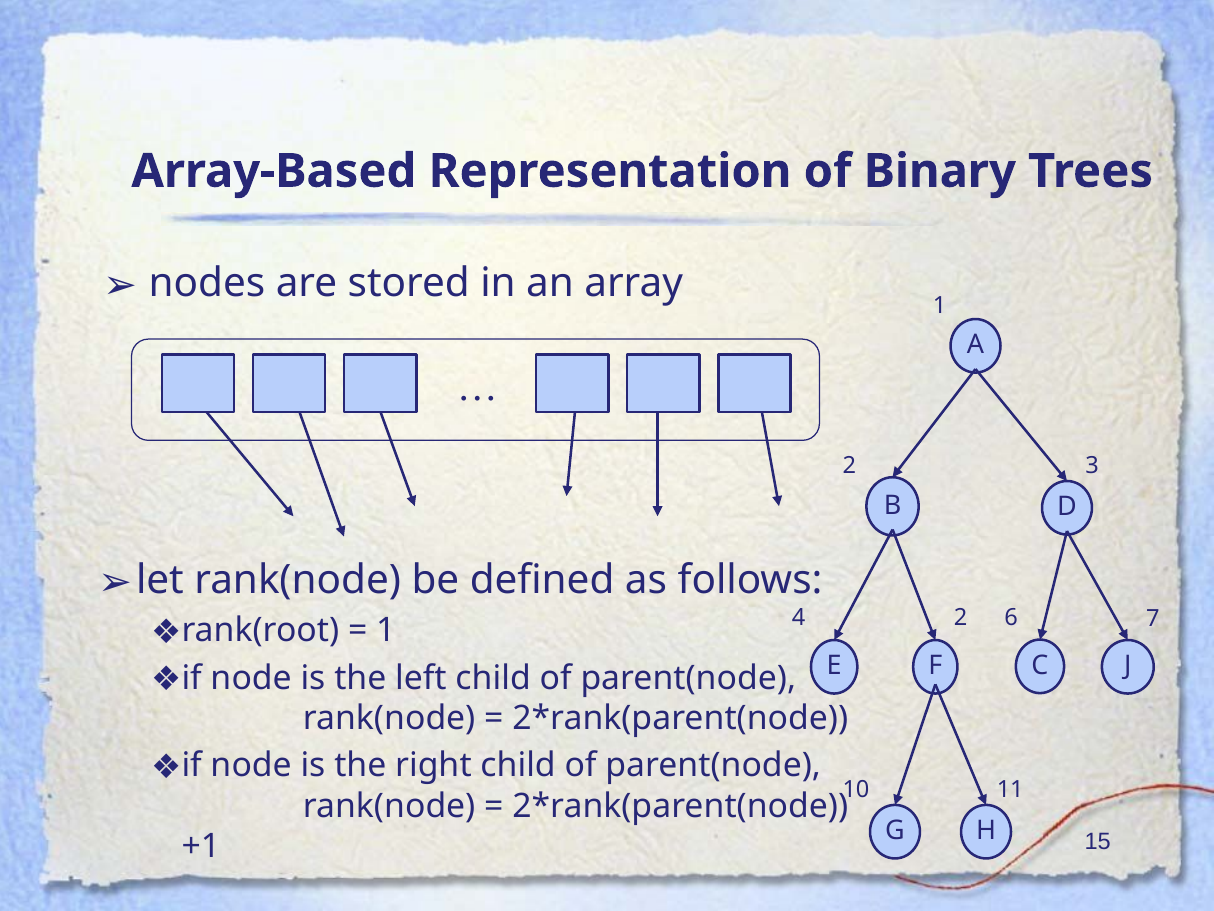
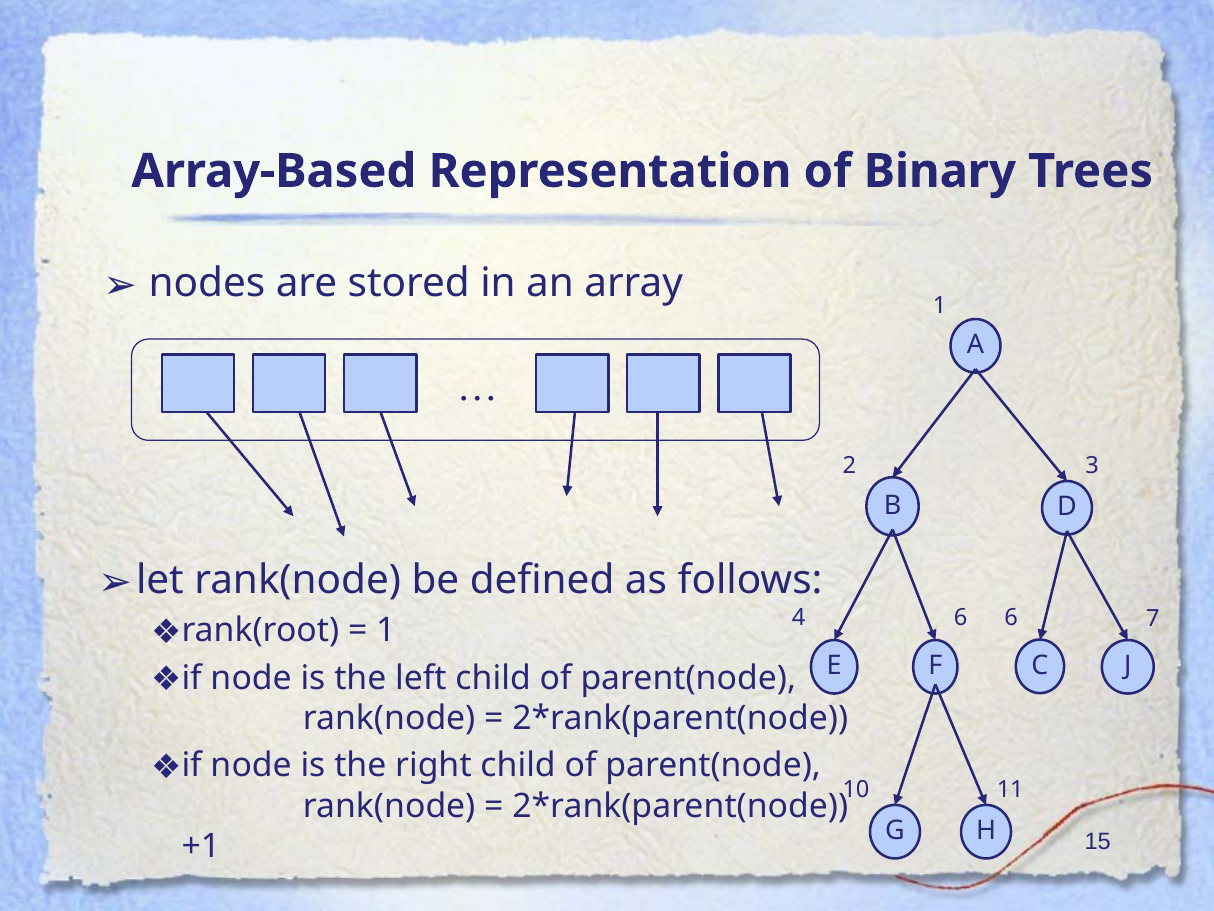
4 2: 2 -> 6
